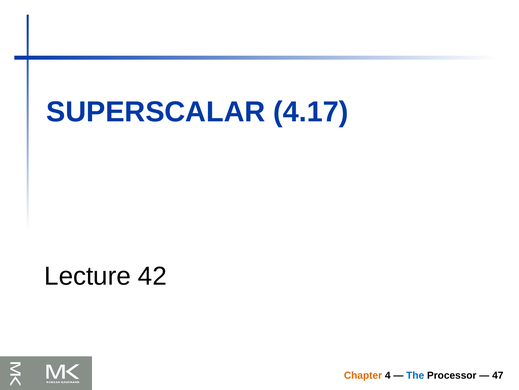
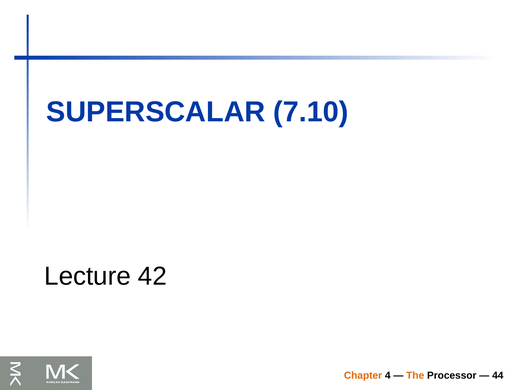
4.17: 4.17 -> 7.10
The colour: blue -> orange
47: 47 -> 44
